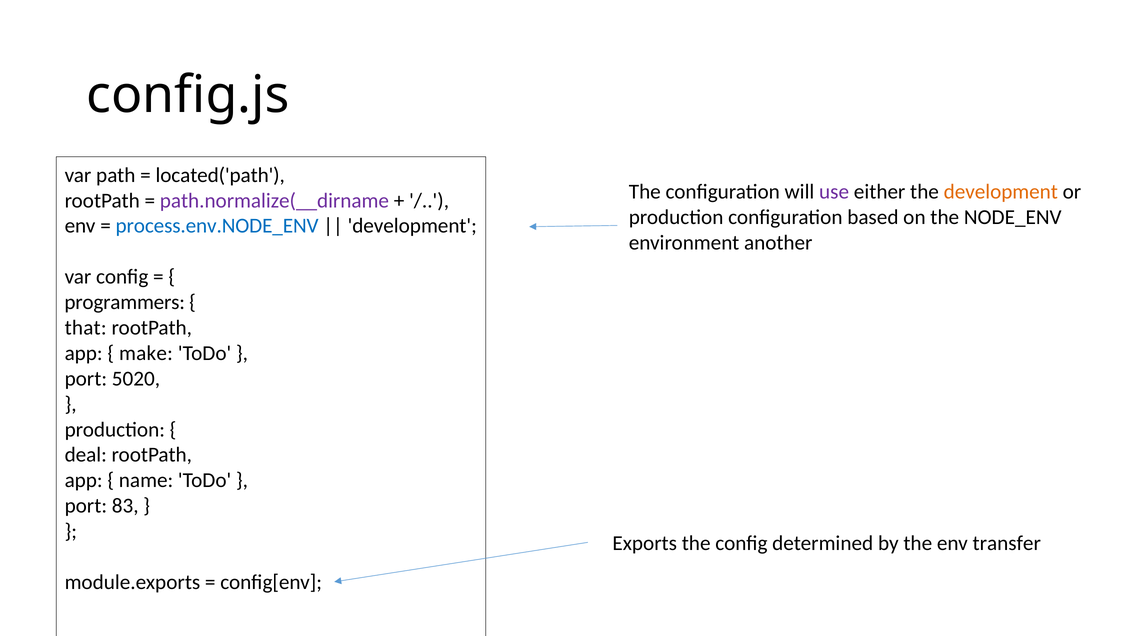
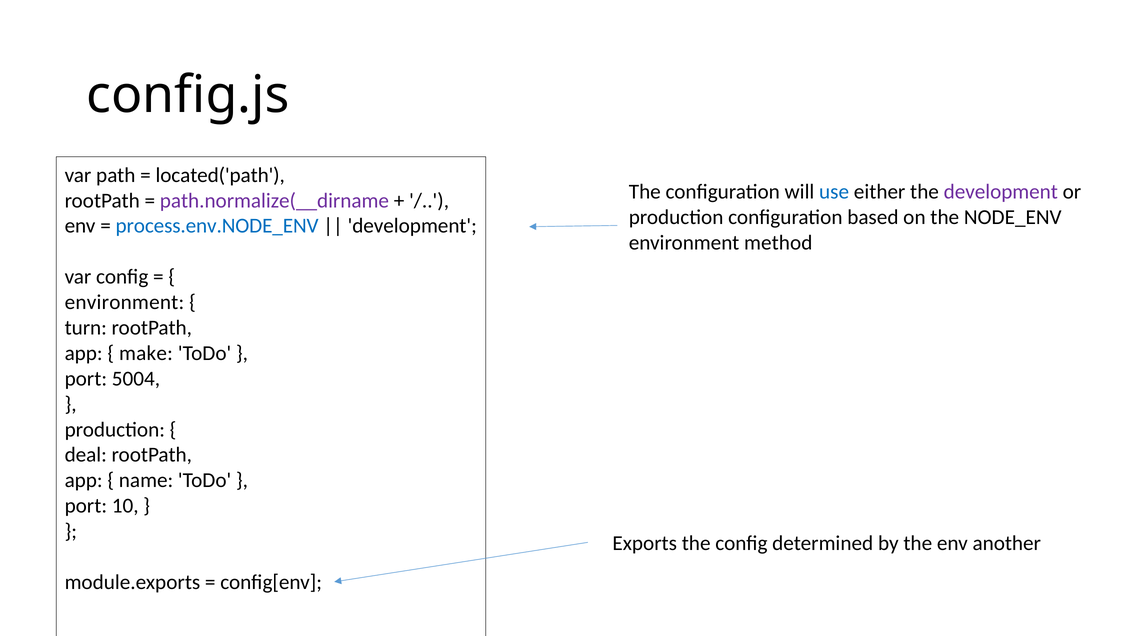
use colour: purple -> blue
development at (1001, 192) colour: orange -> purple
another: another -> method
programmers at (125, 302): programmers -> environment
that: that -> turn
5020: 5020 -> 5004
83: 83 -> 10
transfer: transfer -> another
